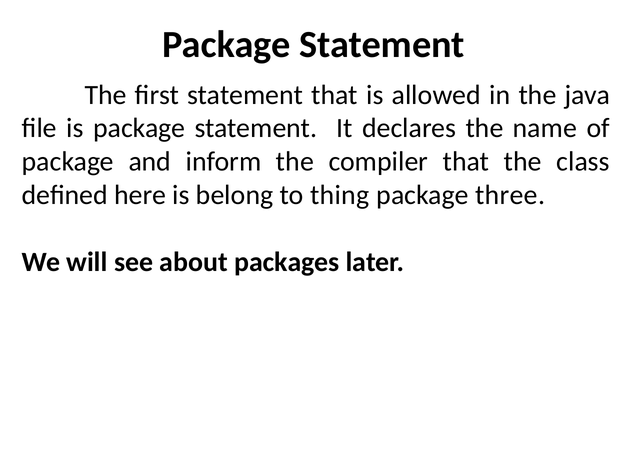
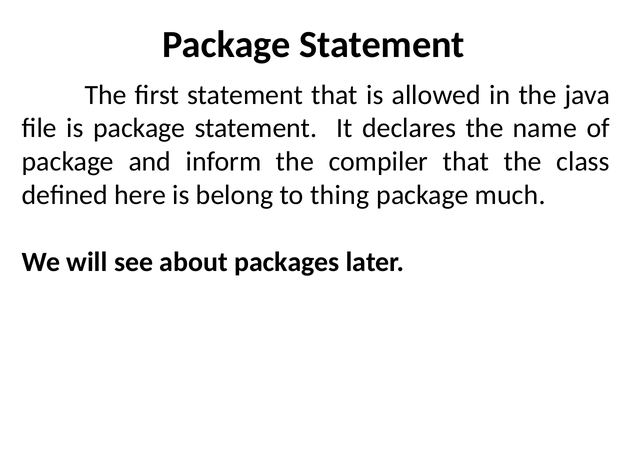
three: three -> much
